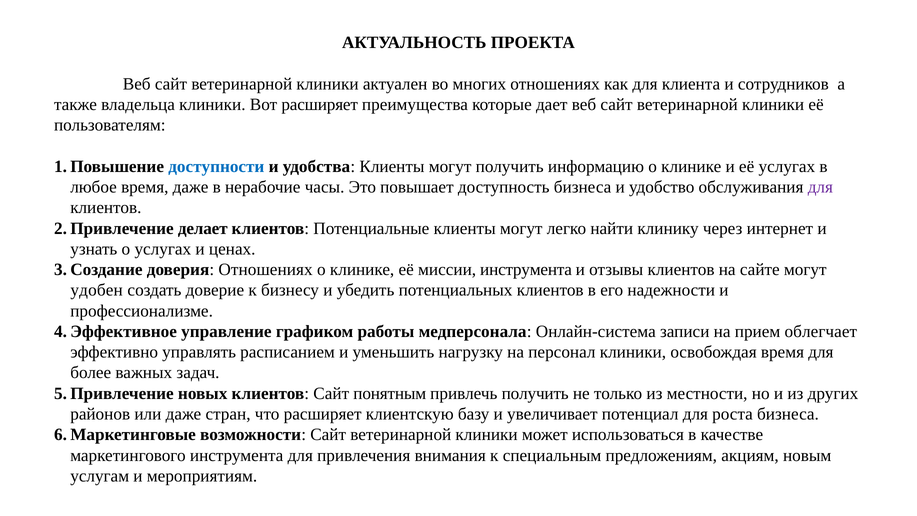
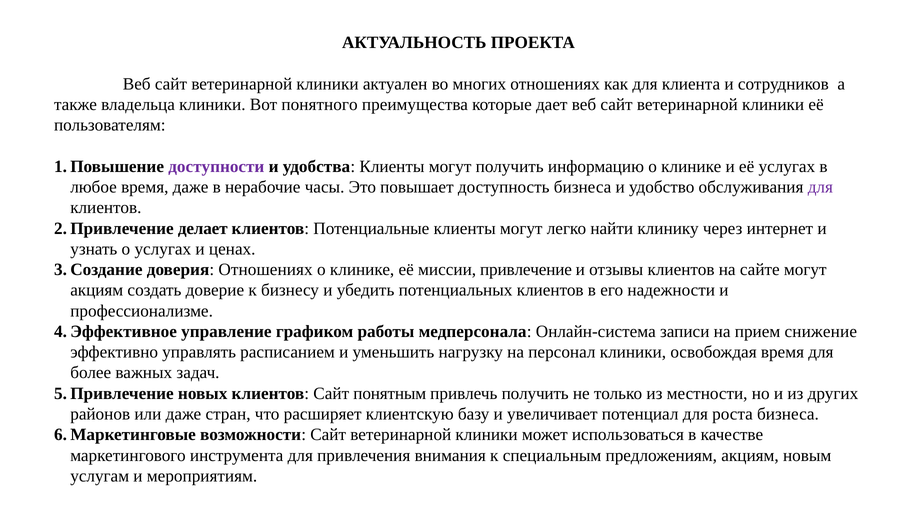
Вот расширяет: расширяет -> понятного
доступности colour: blue -> purple
миссии инструмента: инструмента -> привлечение
удобен at (97, 290): удобен -> акциям
облегчает: облегчает -> снижение
